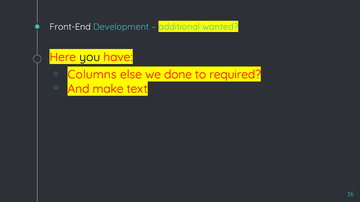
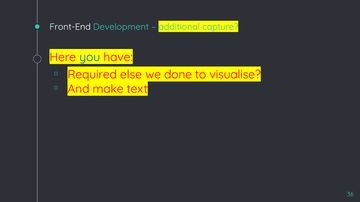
wanted: wanted -> capture
you colour: black -> blue
Columns: Columns -> Required
required: required -> visualise
